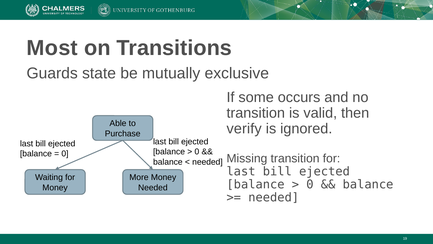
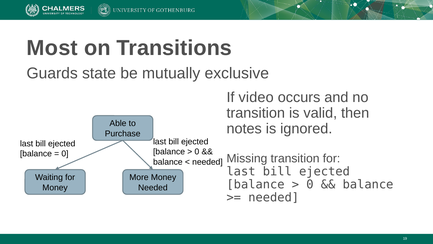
some: some -> video
verify: verify -> notes
